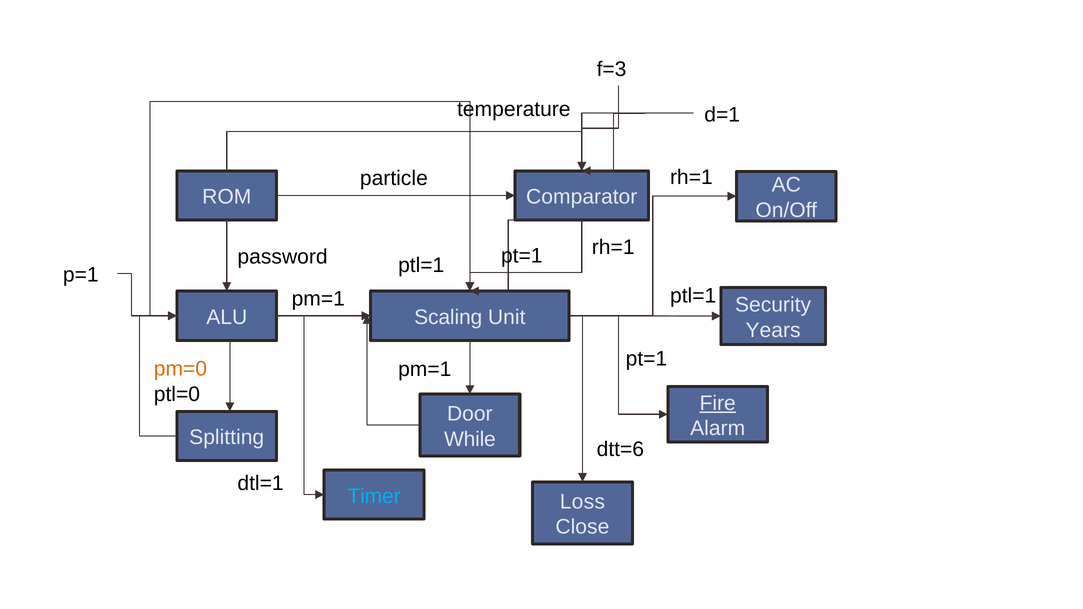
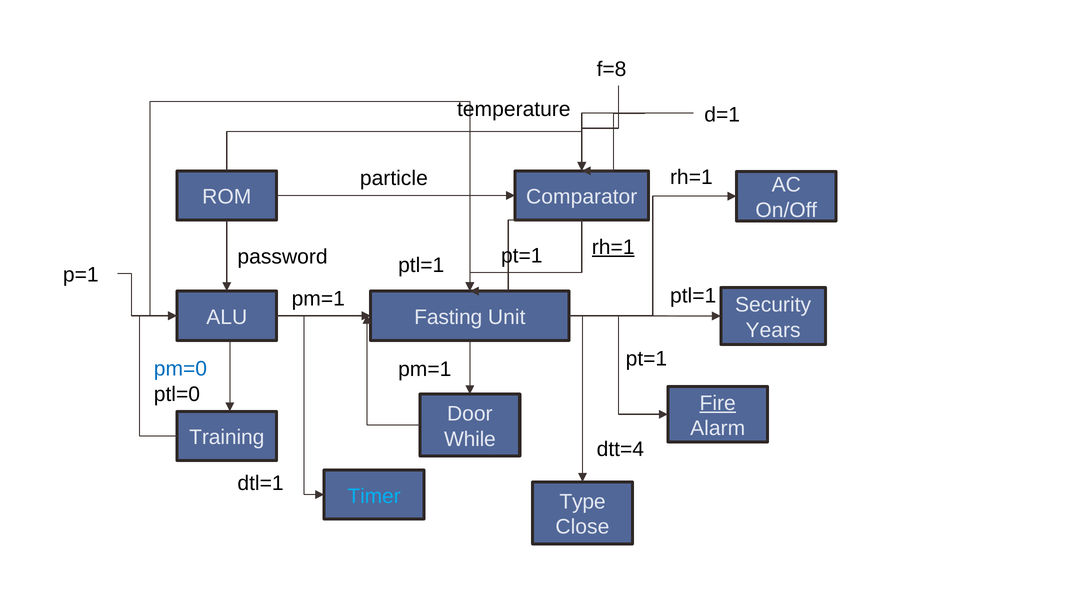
f=3: f=3 -> f=8
rh=1 at (613, 247) underline: none -> present
Scaling: Scaling -> Fasting
pm=0 colour: orange -> blue
Splitting: Splitting -> Training
dtt=6: dtt=6 -> dtt=4
Loss: Loss -> Type
